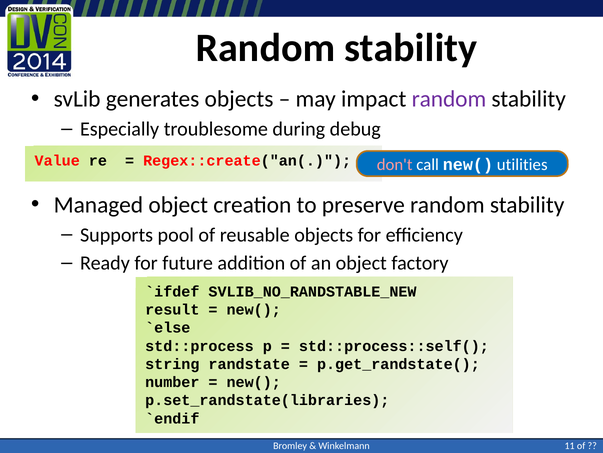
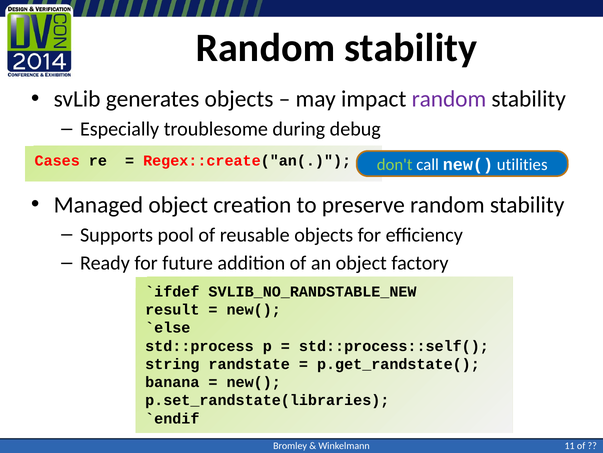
Value: Value -> Cases
don't colour: pink -> light green
number: number -> banana
